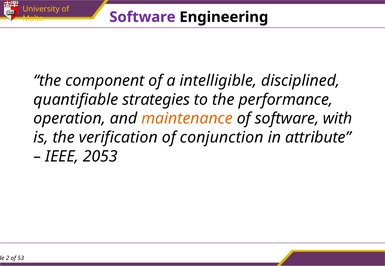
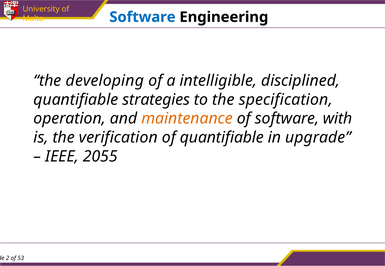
Software at (142, 17) colour: purple -> blue
component: component -> developing
performance: performance -> specification
of conjunction: conjunction -> quantifiable
attribute: attribute -> upgrade
2053: 2053 -> 2055
